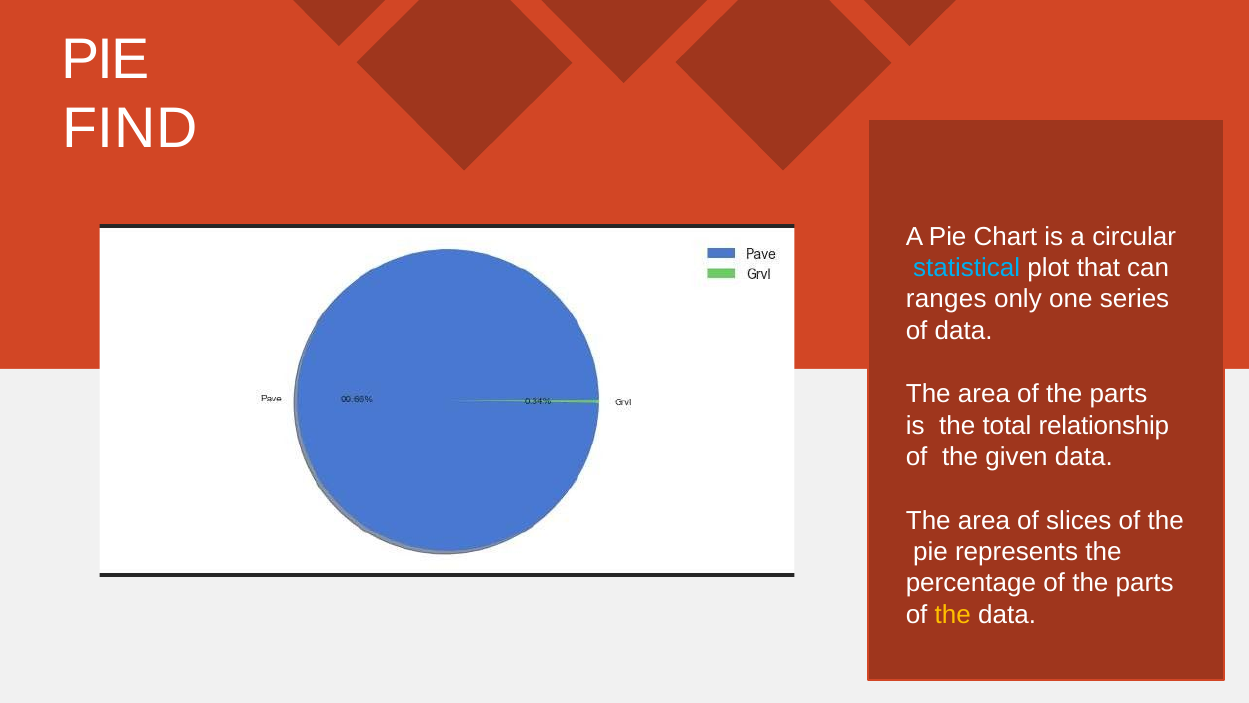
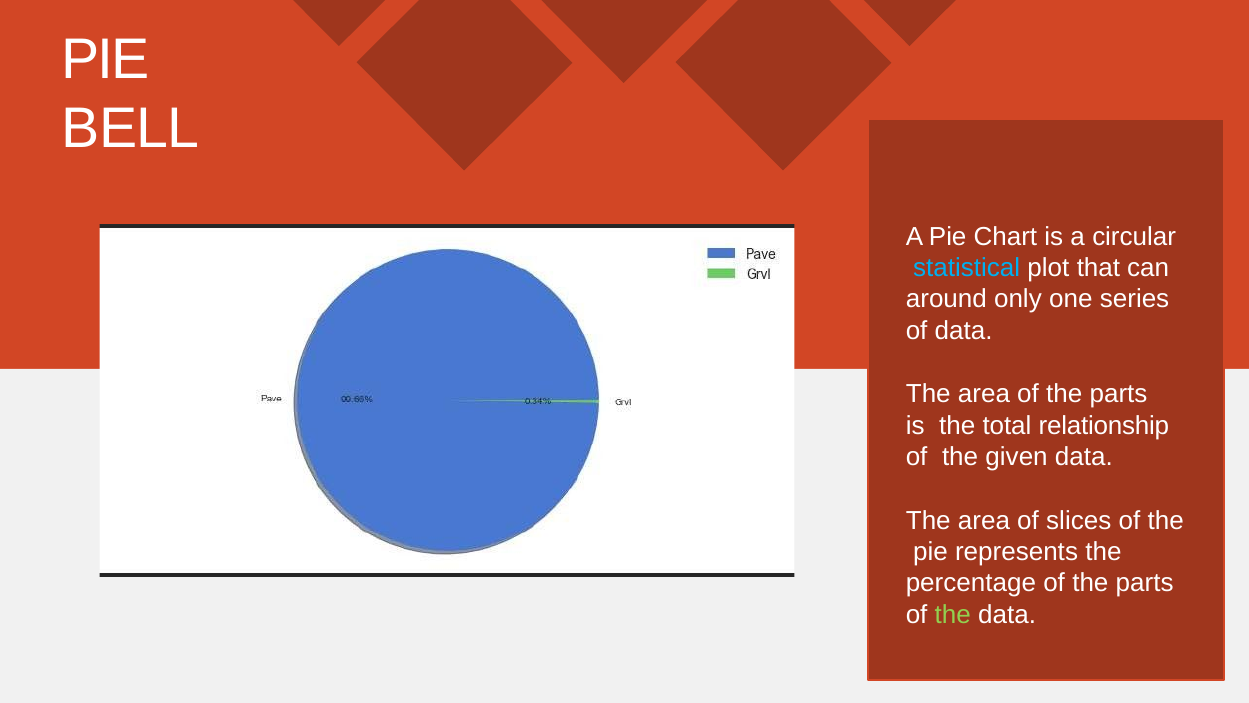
FIND: FIND -> BELL
ranges: ranges -> around
the at (953, 614) colour: yellow -> light green
